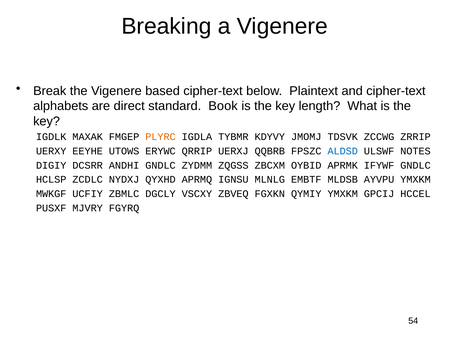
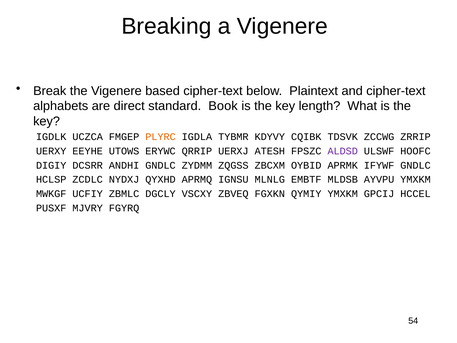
MAXAK: MAXAK -> UCZCA
JMOMJ: JMOMJ -> CQIBK
QQBRB: QQBRB -> ATESH
ALDSD colour: blue -> purple
NOTES: NOTES -> HOOFC
